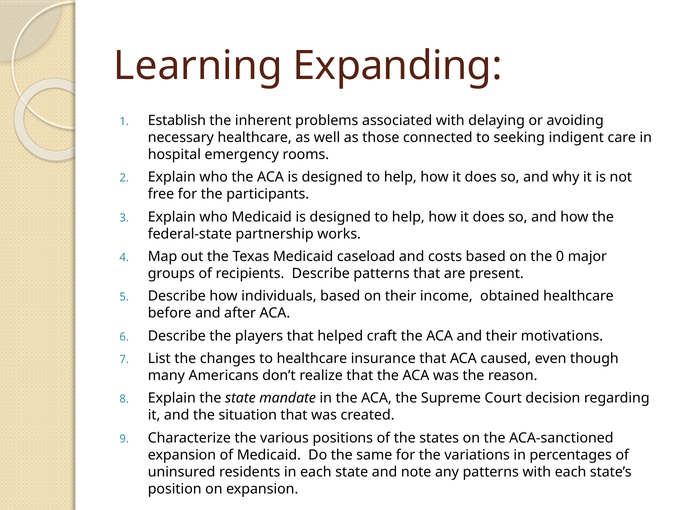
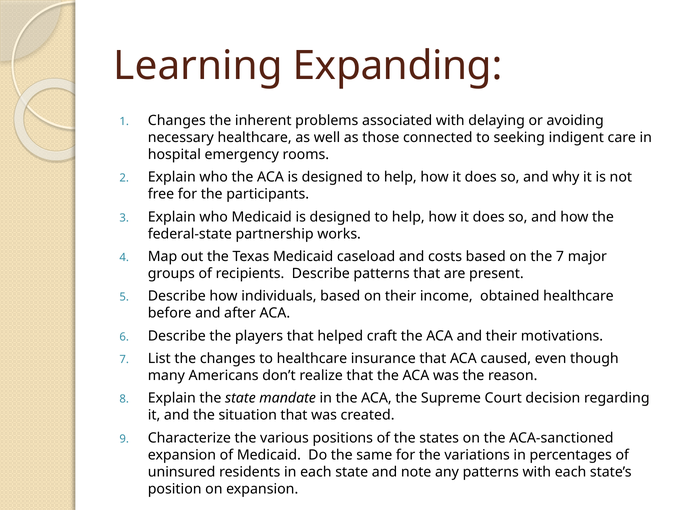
Establish at (177, 121): Establish -> Changes
the 0: 0 -> 7
